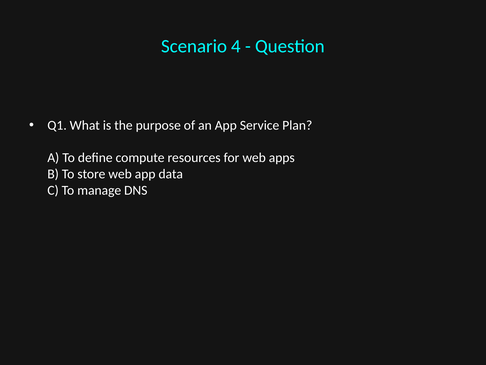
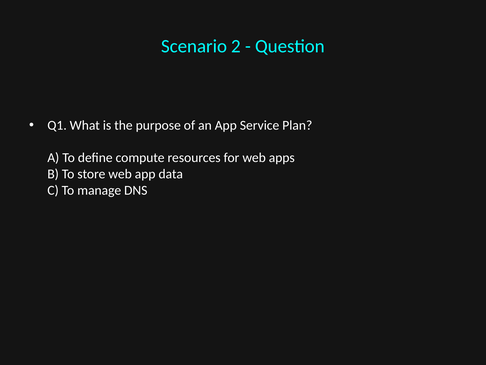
4: 4 -> 2
